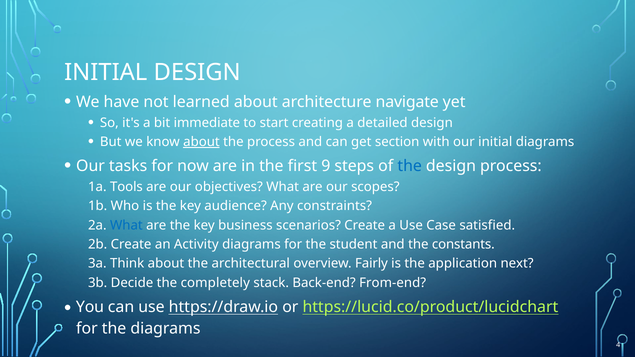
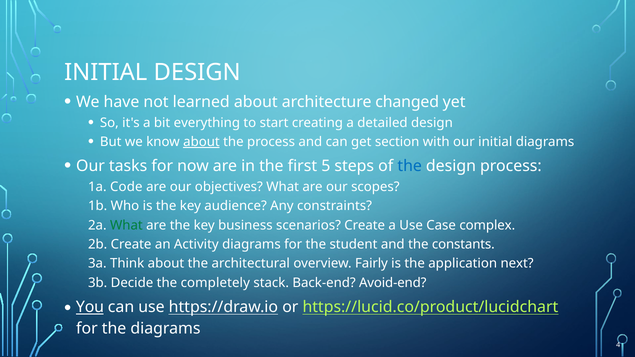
navigate: navigate -> changed
immediate: immediate -> everything
9: 9 -> 5
Tools: Tools -> Code
What at (126, 225) colour: blue -> green
satisfied: satisfied -> complex
From-end: From-end -> Avoid-end
You underline: none -> present
